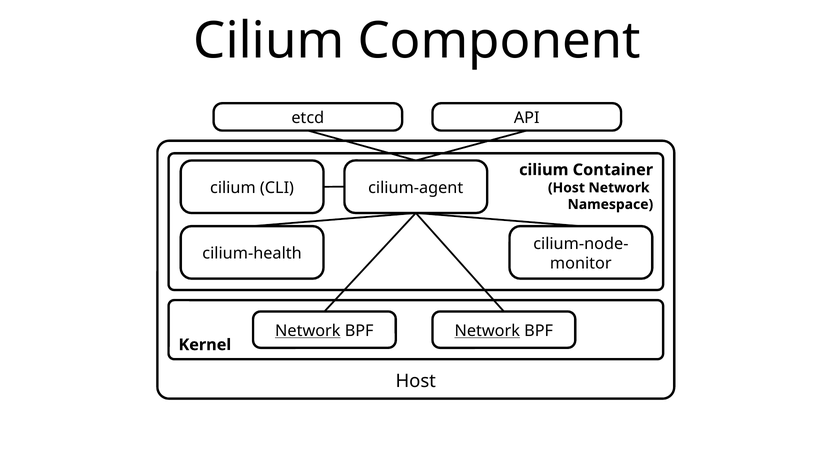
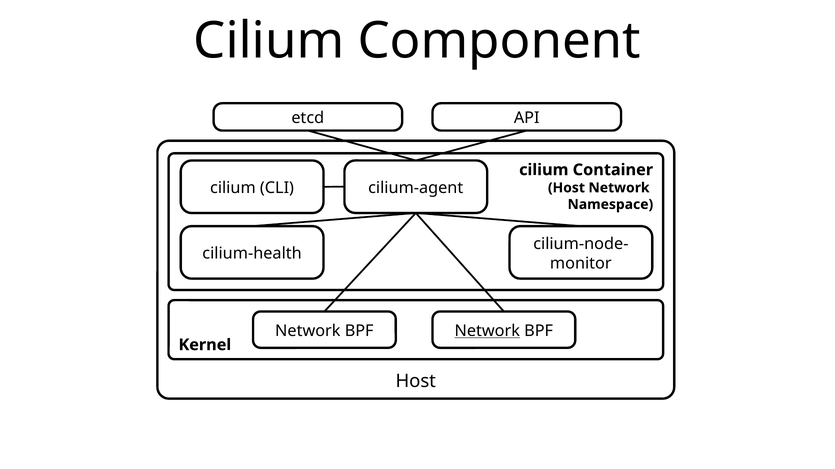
Network at (308, 331) underline: present -> none
